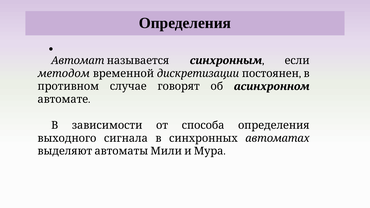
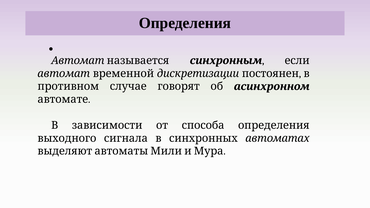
методом at (64, 74): методом -> автомат
